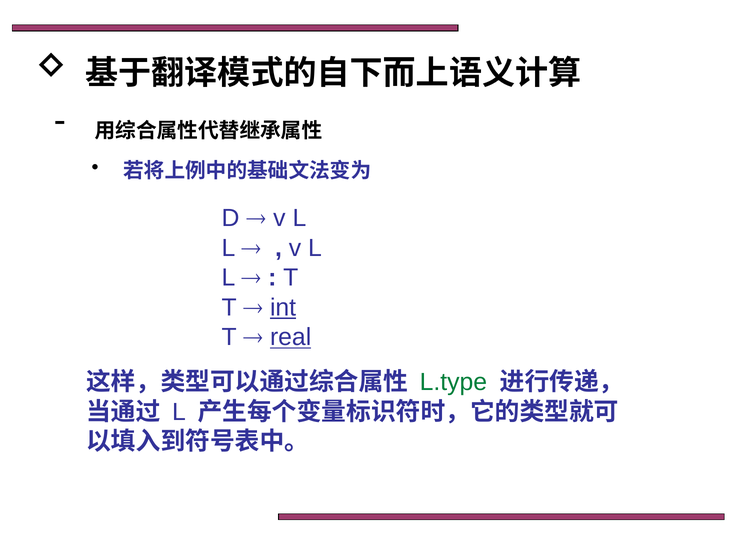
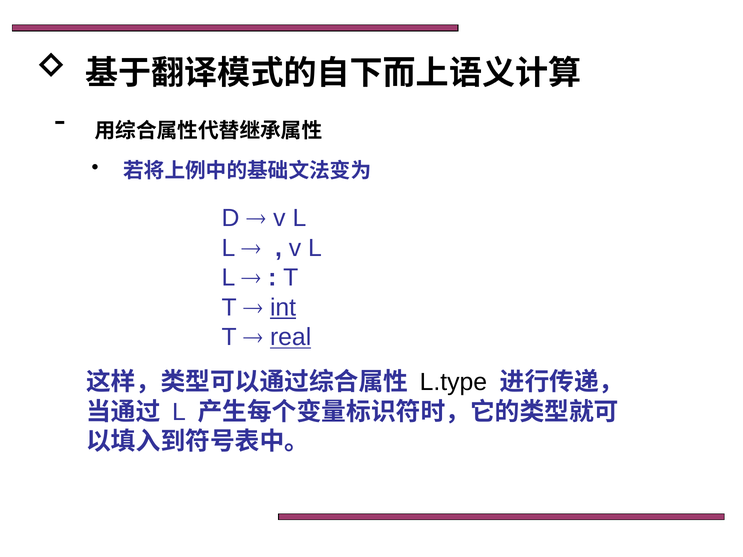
L.type colour: green -> black
